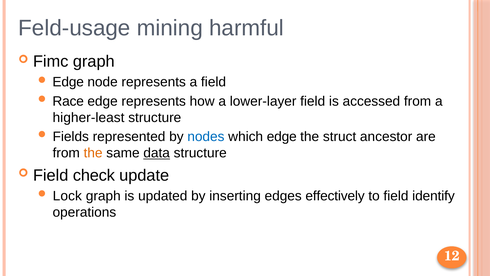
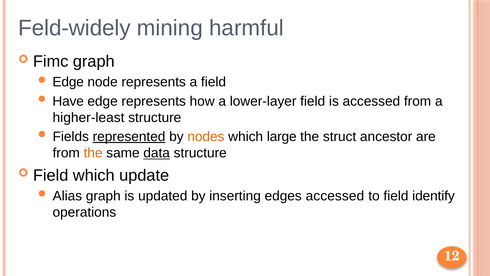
Feld-usage: Feld-usage -> Feld-widely
Race: Race -> Have
represented underline: none -> present
nodes colour: blue -> orange
which edge: edge -> large
Field check: check -> which
Lock: Lock -> Alias
edges effectively: effectively -> accessed
